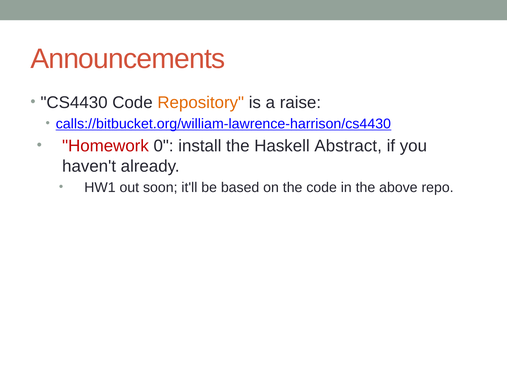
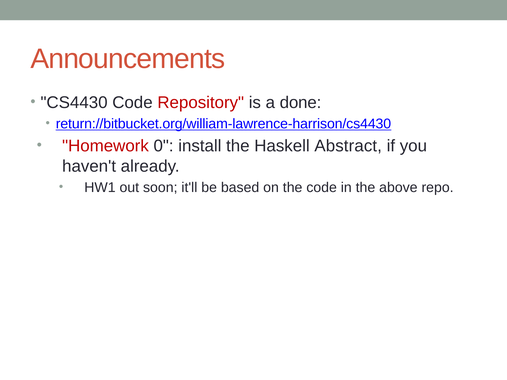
Repository colour: orange -> red
raise: raise -> done
calls://bitbucket.org/william-lawrence-harrison/cs4430: calls://bitbucket.org/william-lawrence-harrison/cs4430 -> return://bitbucket.org/william-lawrence-harrison/cs4430
